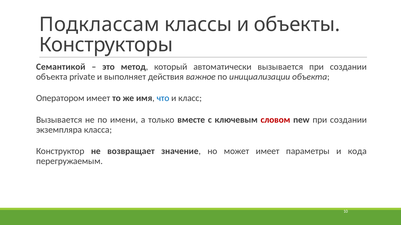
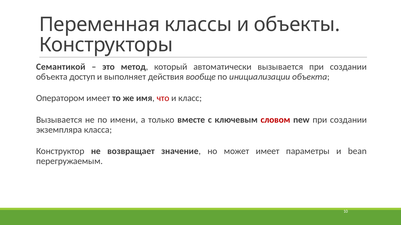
Подклассам: Подклассам -> Переменная
private: private -> доступ
важное: важное -> вообще
что colour: blue -> red
кода: кода -> bean
